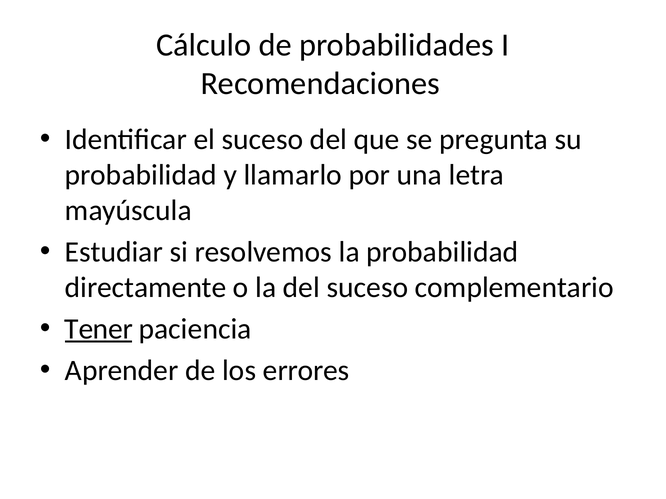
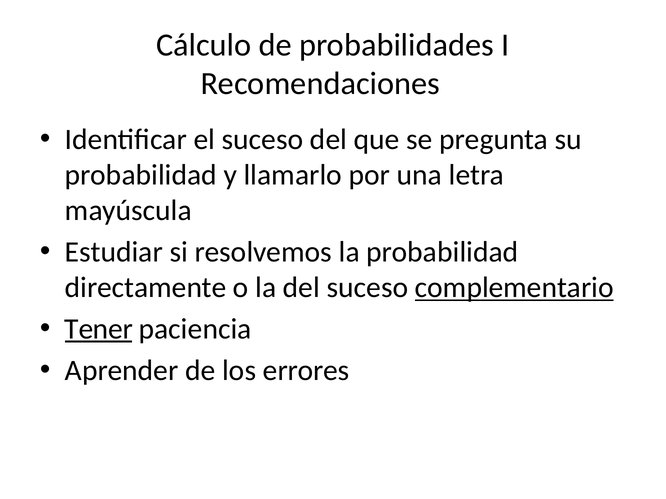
complementario underline: none -> present
